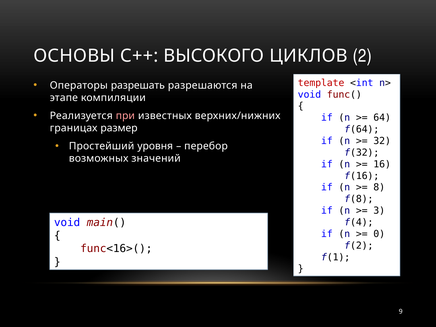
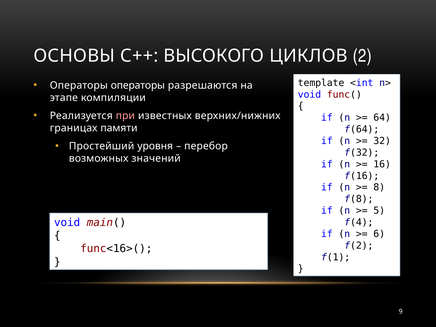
template colour: red -> black
Операторы разрешать: разрешать -> операторы
размер: размер -> памяти
3: 3 -> 5
0: 0 -> 6
